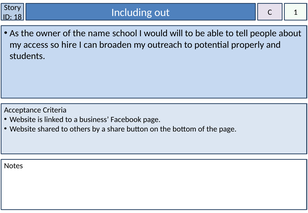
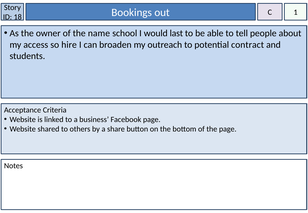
Including: Including -> Bookings
will: will -> last
properly: properly -> contract
